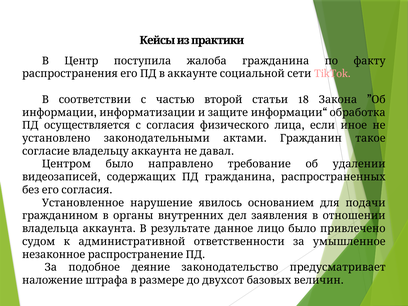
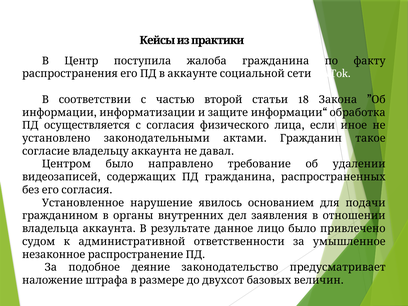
TikTok colour: pink -> white
